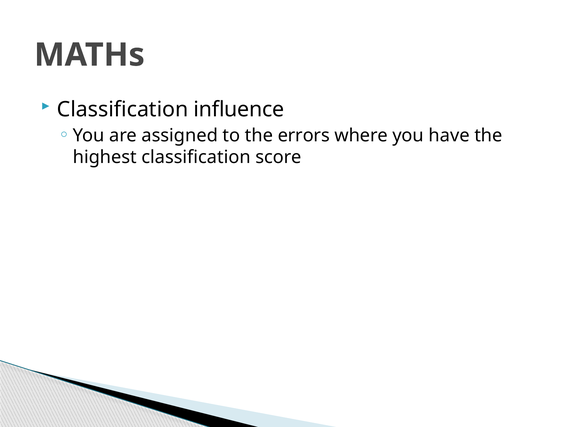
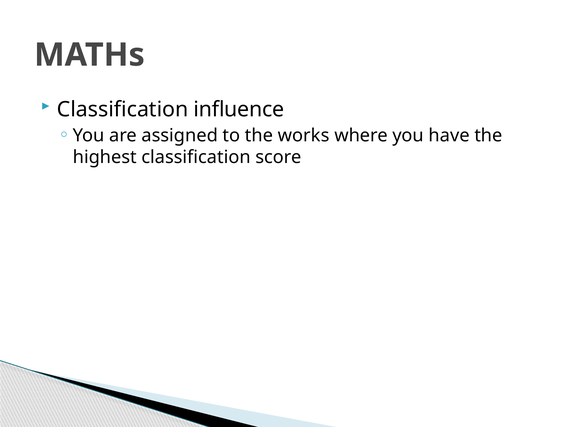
errors: errors -> works
